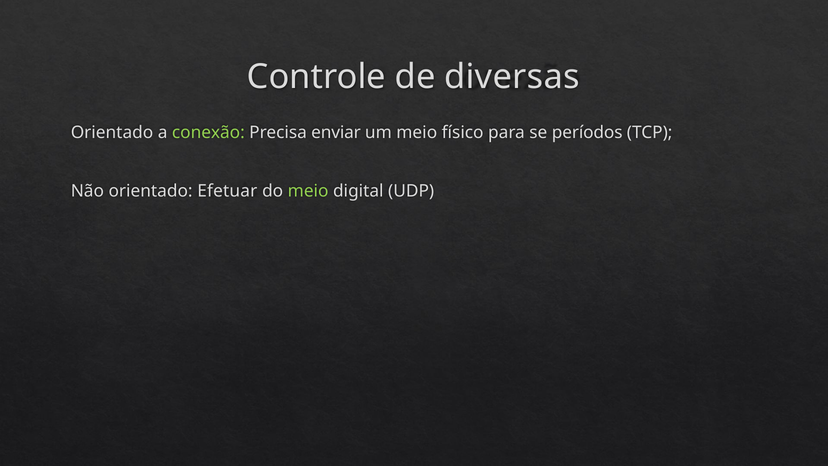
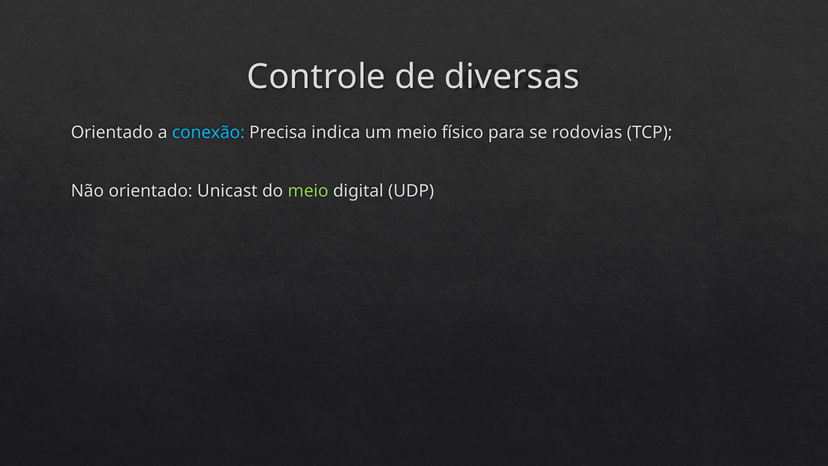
conexão colour: light green -> light blue
enviar: enviar -> indica
períodos: períodos -> rodovias
Efetuar: Efetuar -> Unicast
